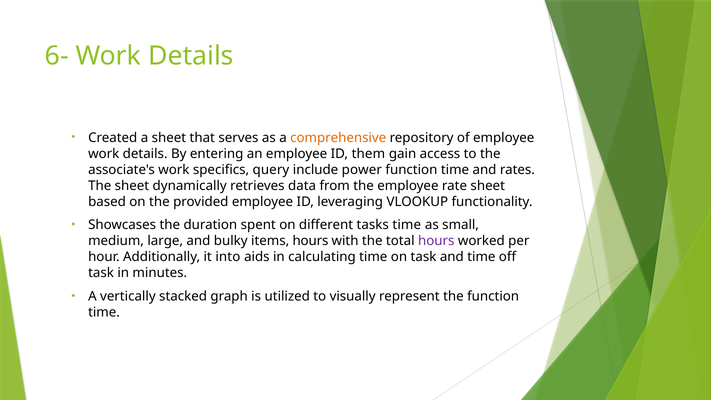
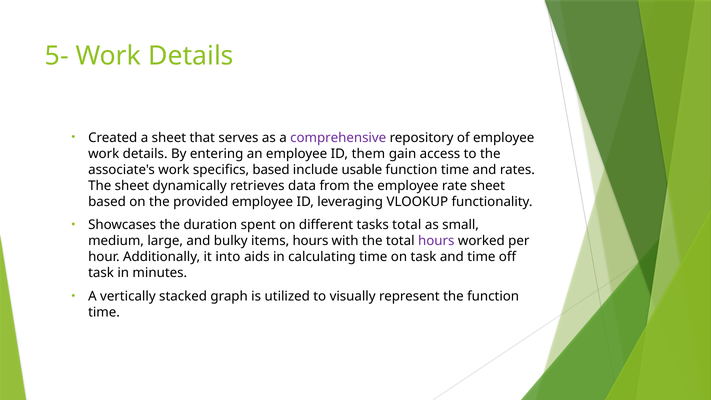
6-: 6- -> 5-
comprehensive colour: orange -> purple
specifics query: query -> based
power: power -> usable
tasks time: time -> total
